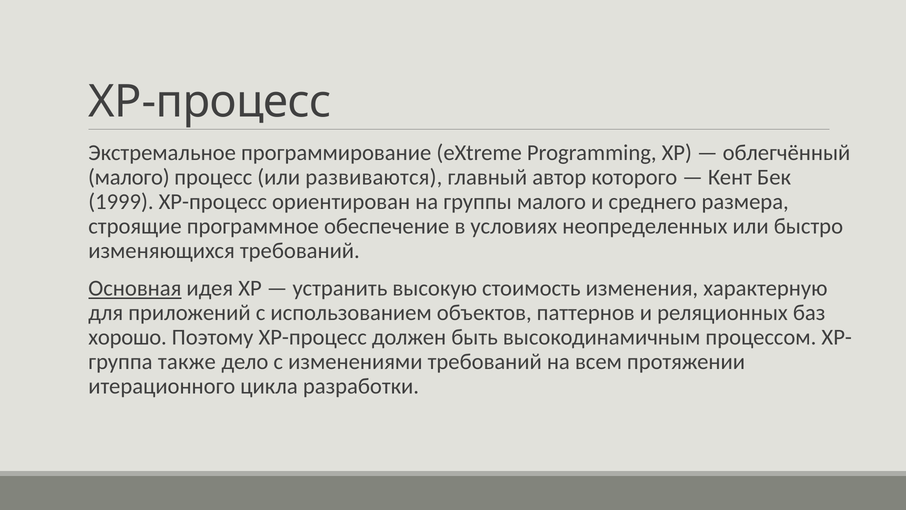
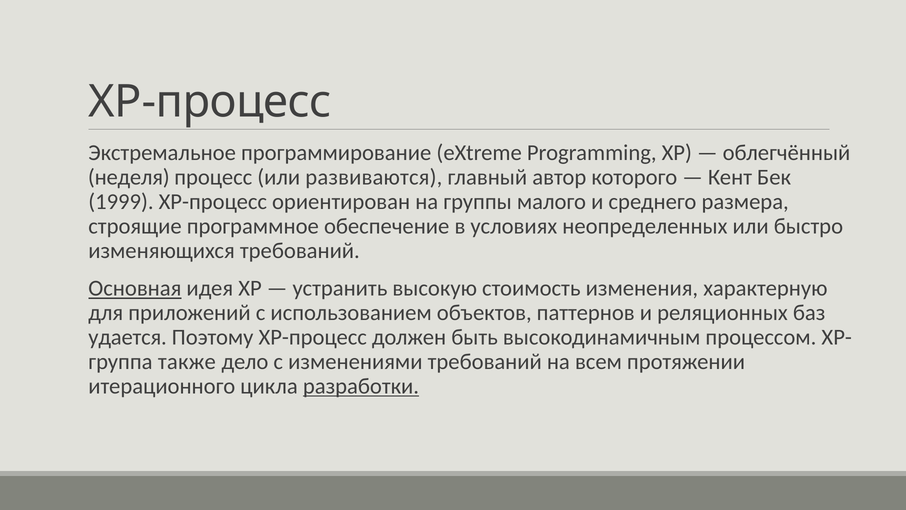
малого at (129, 177): малого -> неделя
хорошо: хорошо -> удается
разработки underline: none -> present
